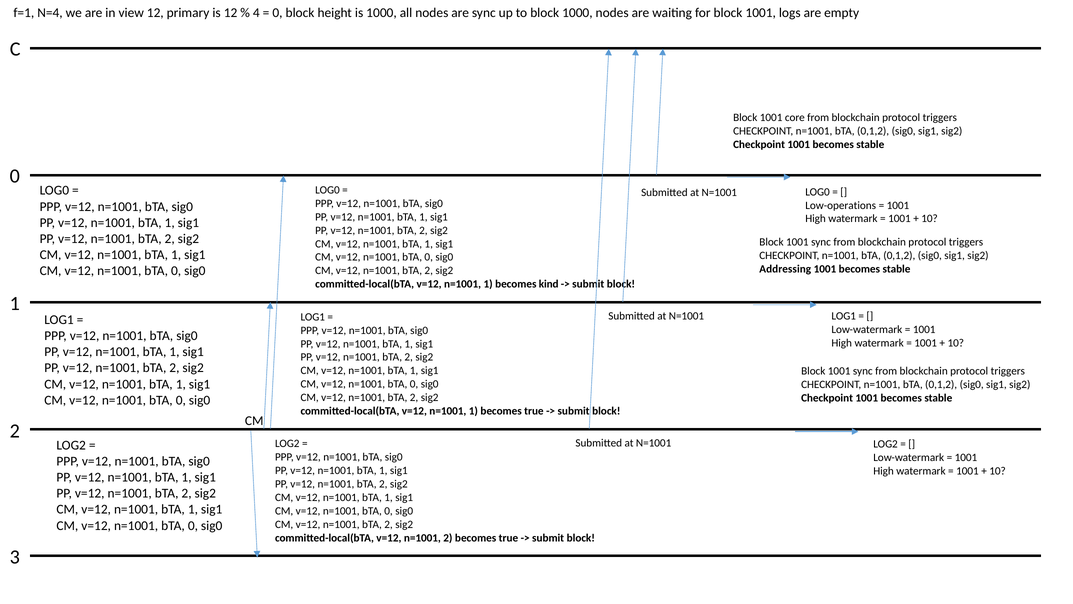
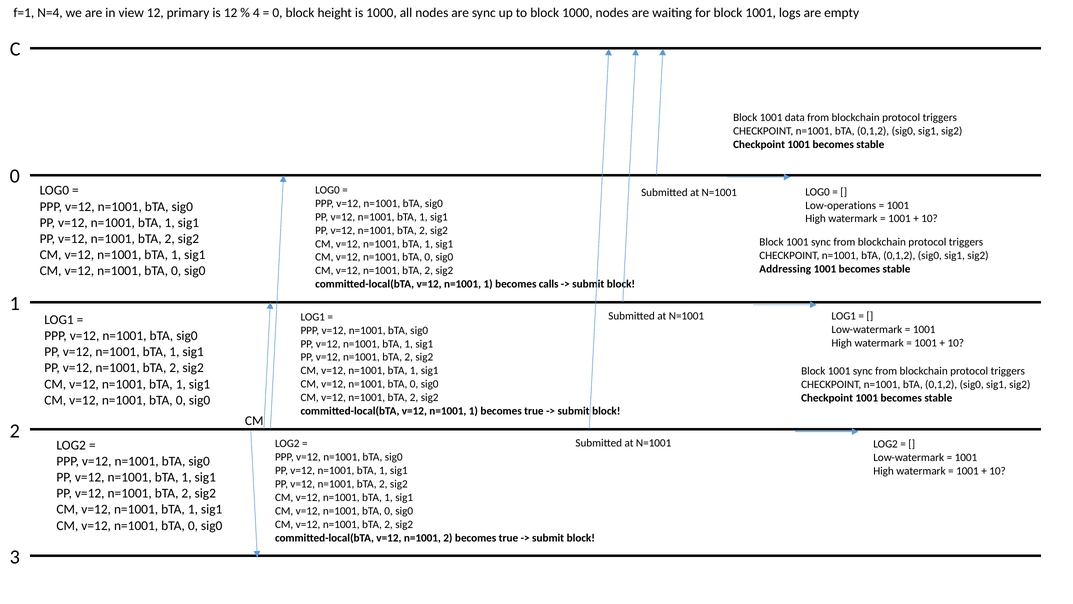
core: core -> data
kind: kind -> calls
